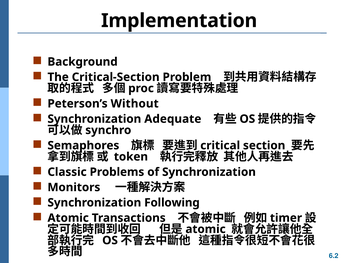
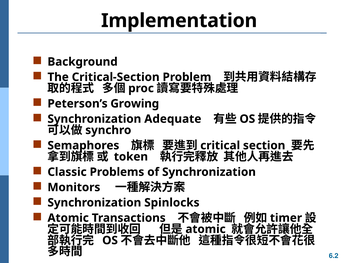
Without: Without -> Growing
Following: Following -> Spinlocks
